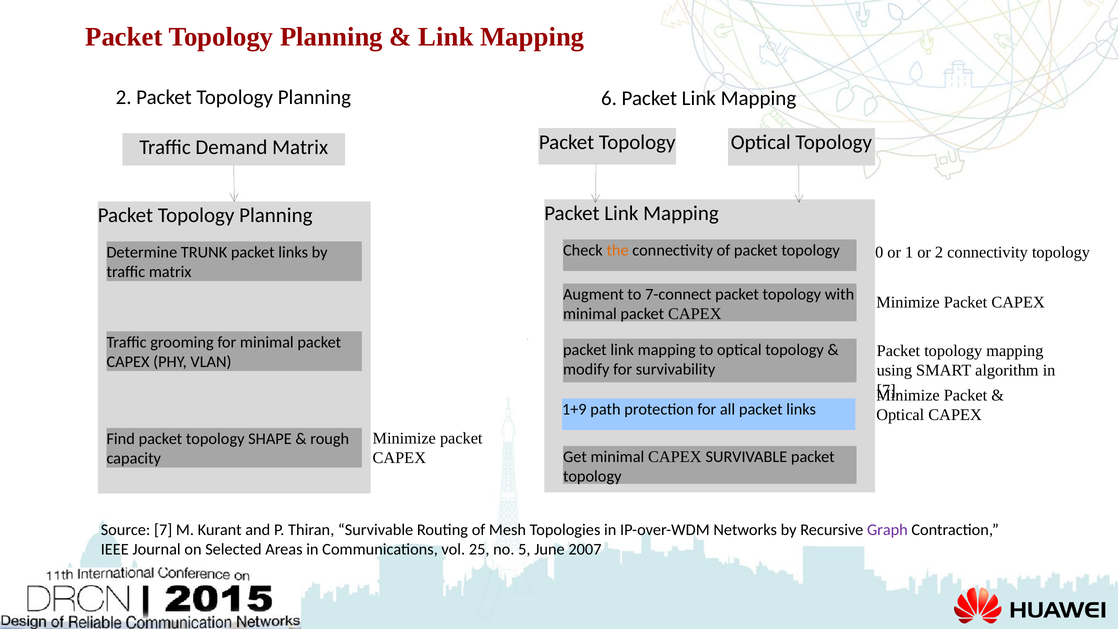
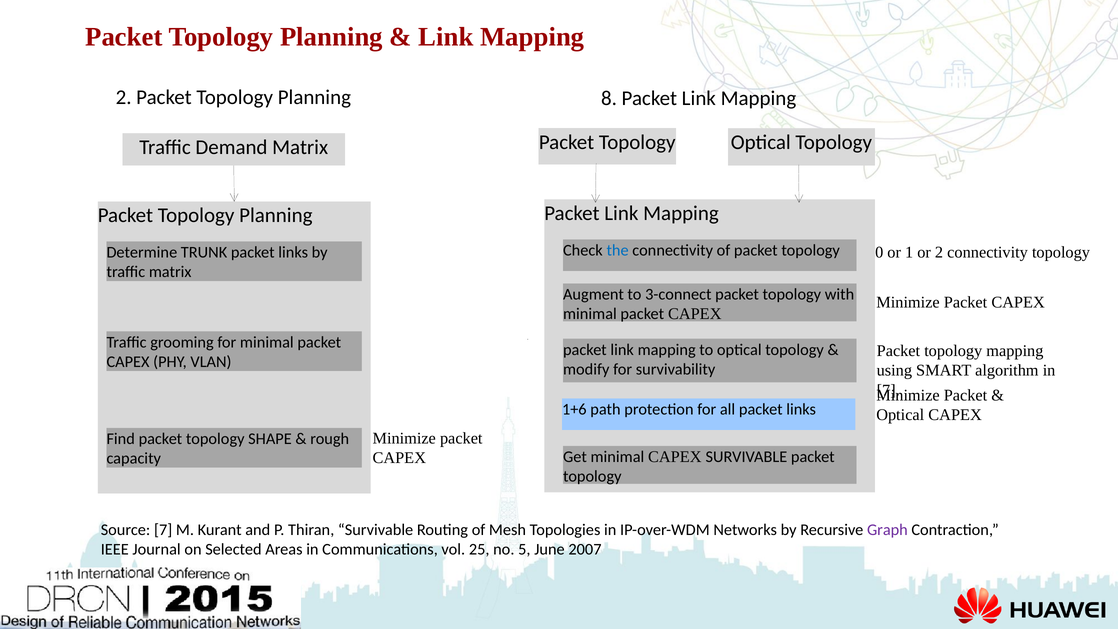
6: 6 -> 8
the colour: orange -> blue
7-connect: 7-connect -> 3-connect
1+9: 1+9 -> 1+6
